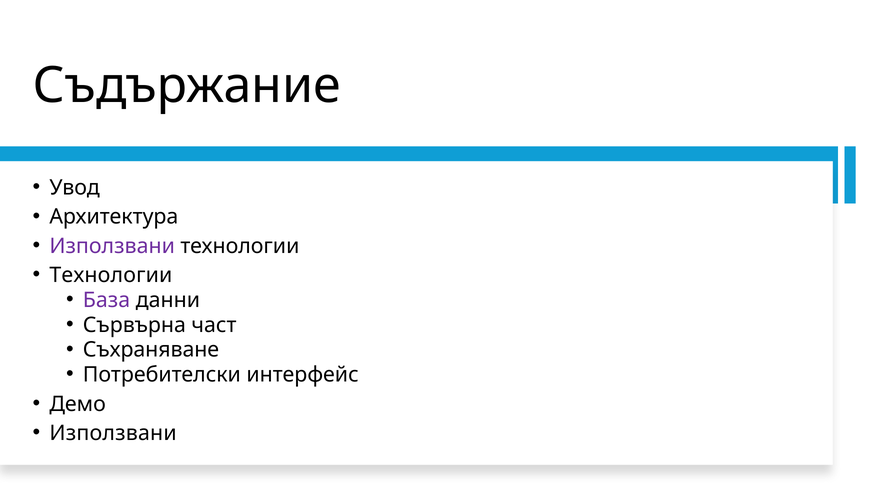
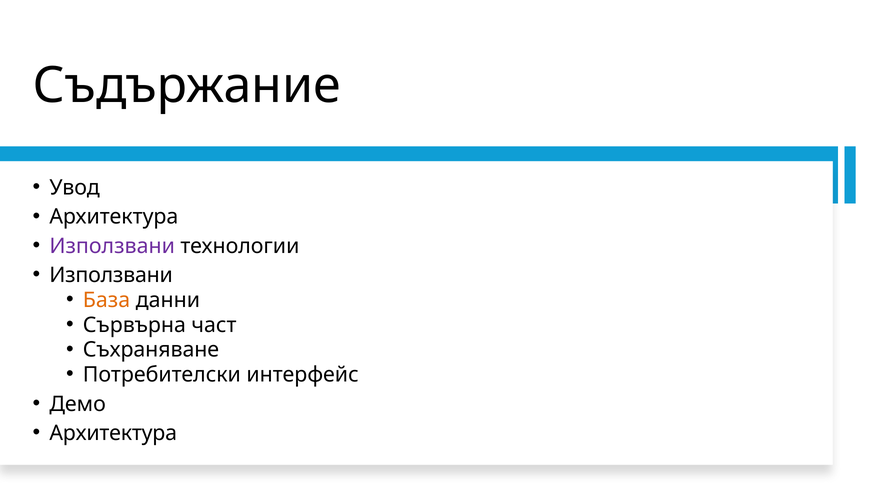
Технологии at (111, 275): Технологии -> Използвани
База colour: purple -> orange
Използвани at (113, 433): Използвани -> Архитектура
